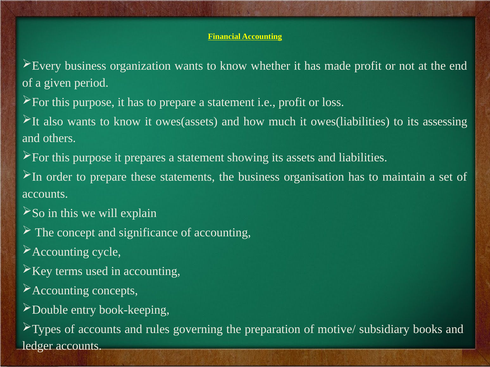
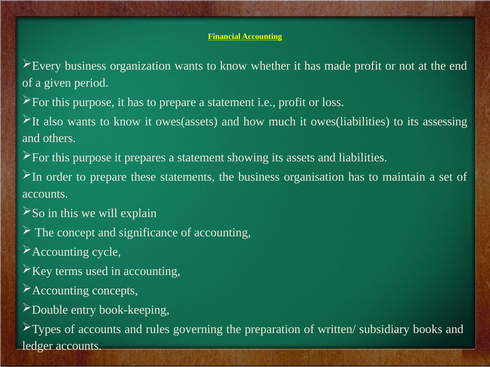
motive/: motive/ -> written/
